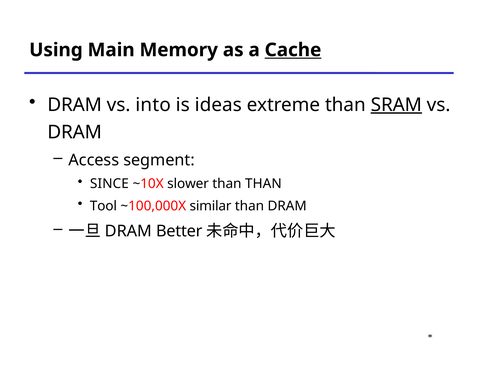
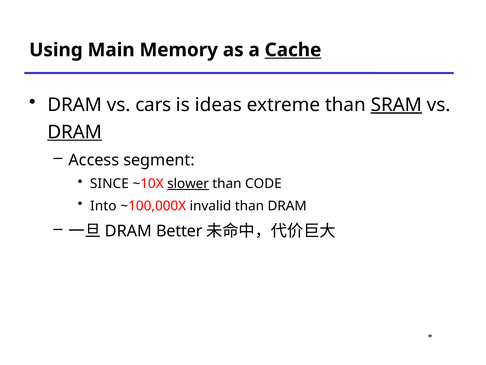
into: into -> cars
DRAM at (75, 132) underline: none -> present
slower underline: none -> present
than THAN: THAN -> CODE
Tool: Tool -> Into
similar: similar -> invalid
